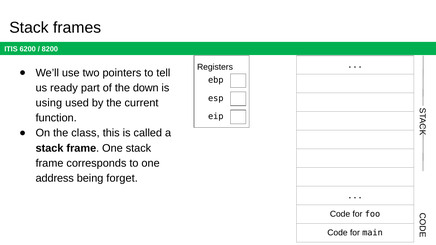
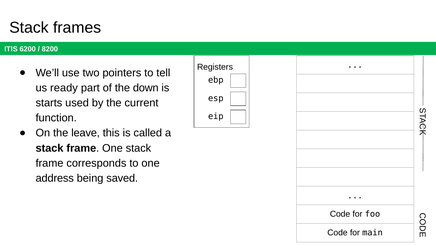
using: using -> starts
class: class -> leave
forget: forget -> saved
